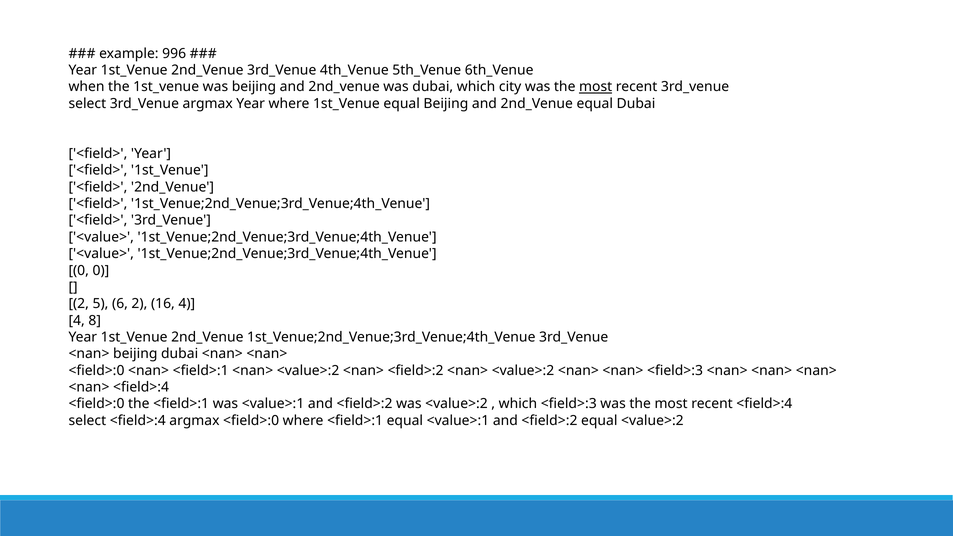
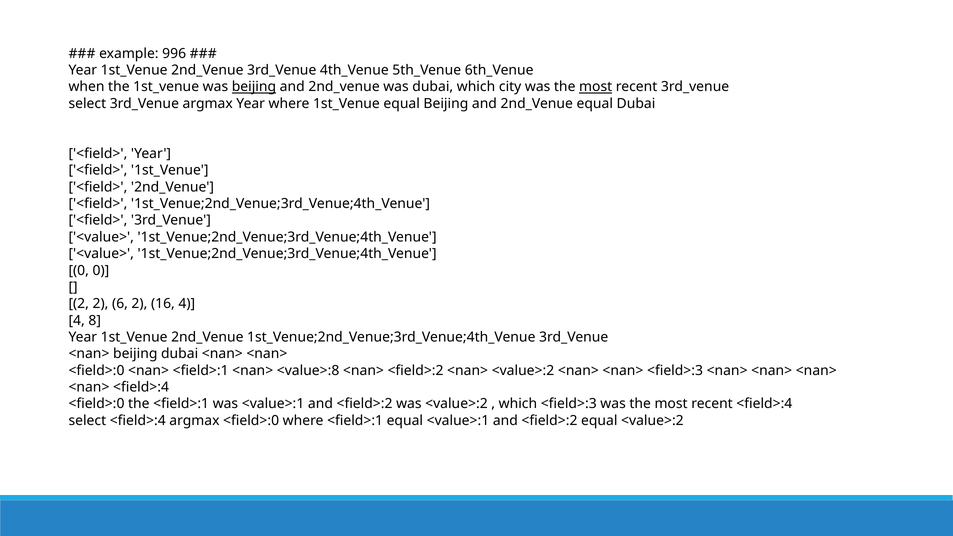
beijing at (254, 87) underline: none -> present
2 5: 5 -> 2
<field>:1 <nan> <value>:2: <value>:2 -> <value>:8
